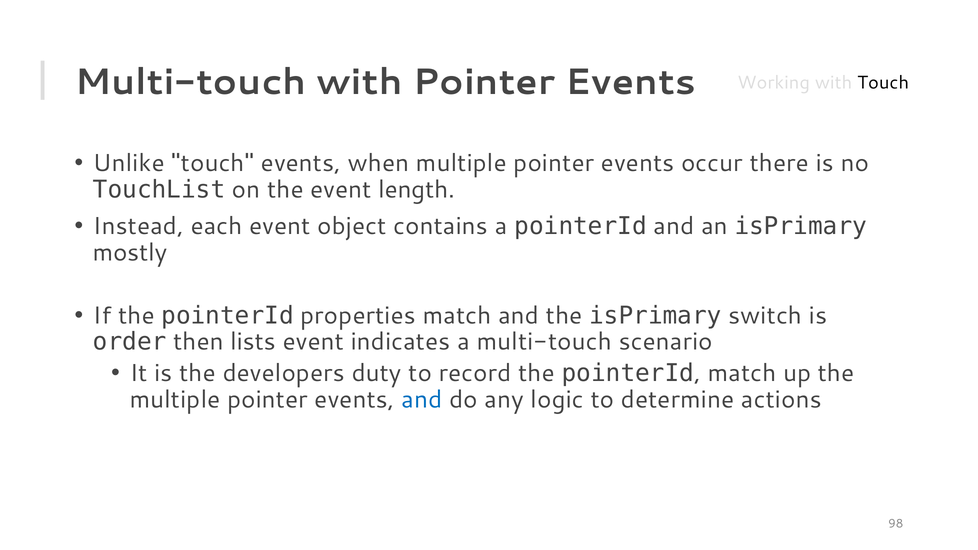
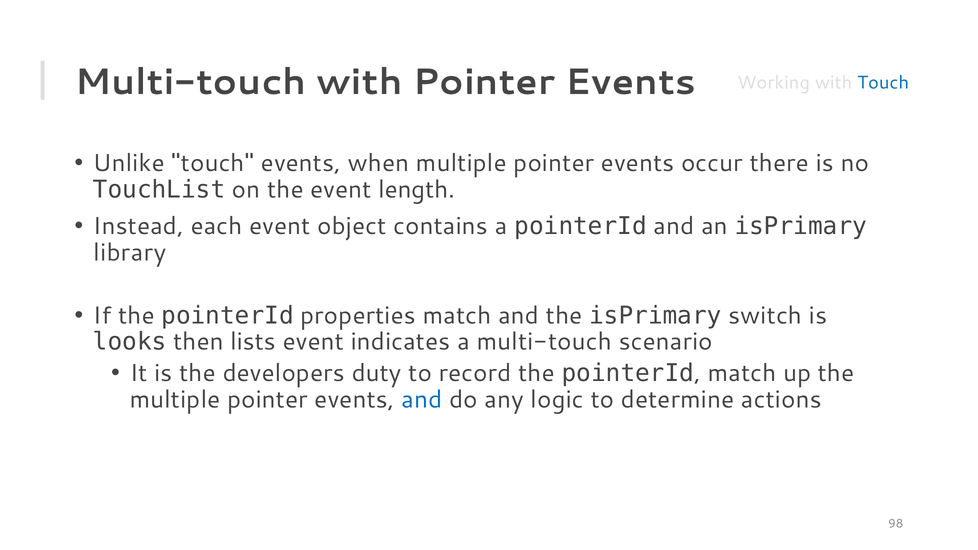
Touch at (883, 83) colour: black -> blue
mostly: mostly -> library
order: order -> looks
